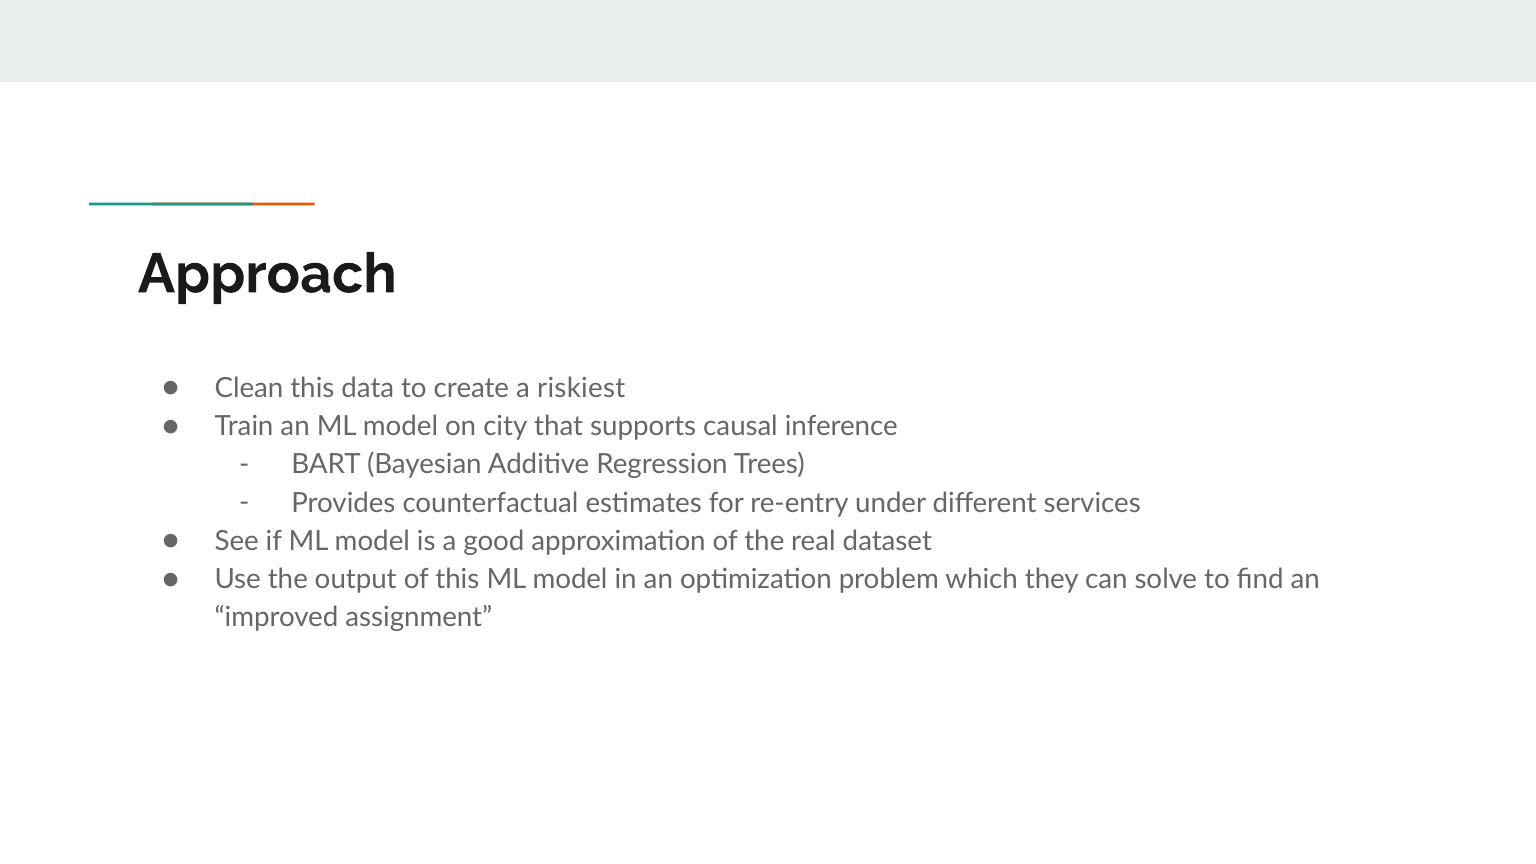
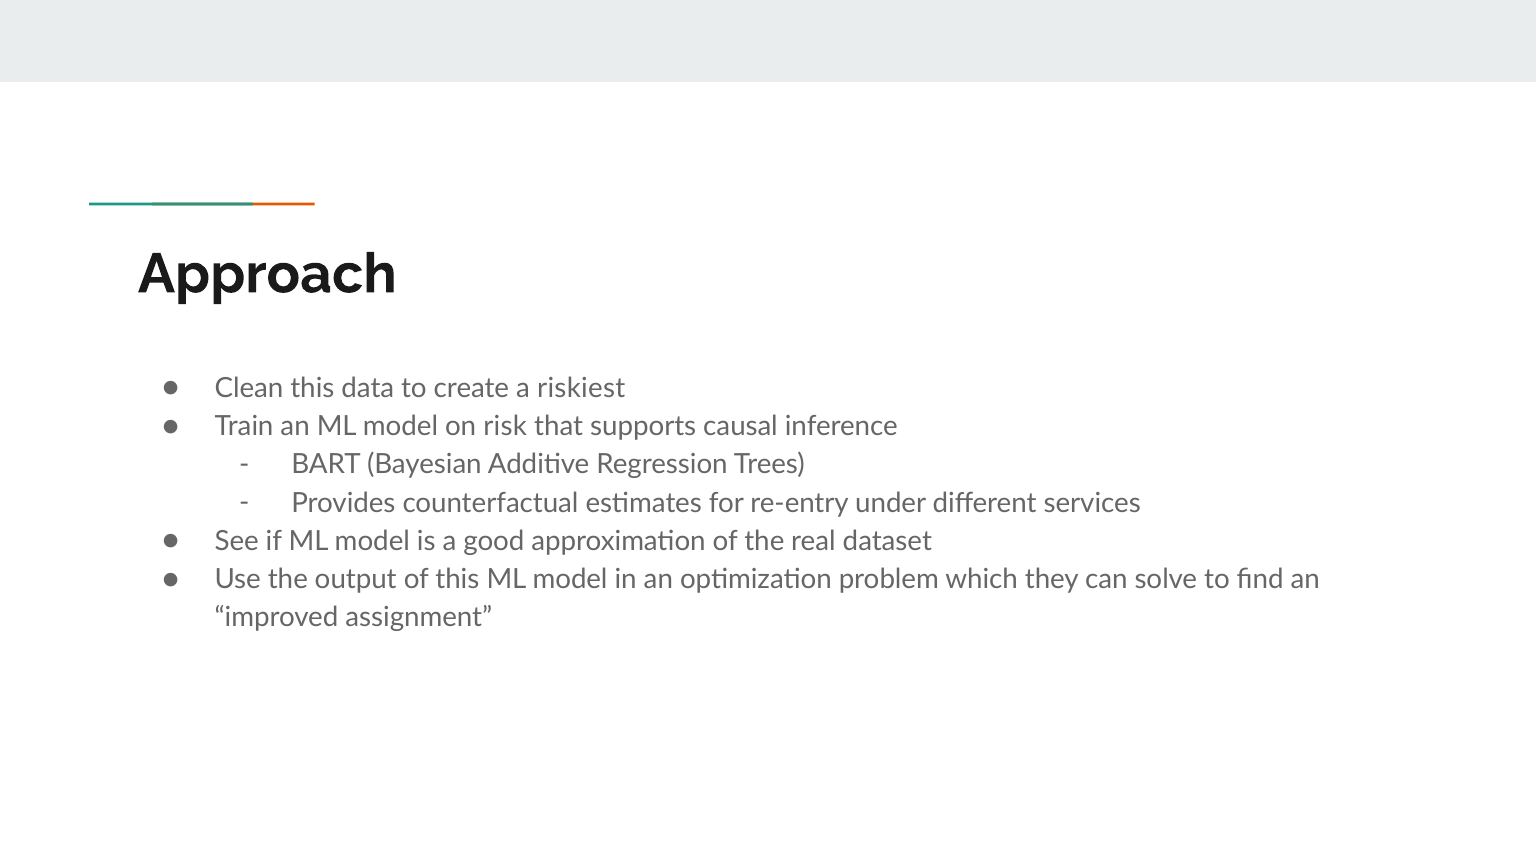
city: city -> risk
